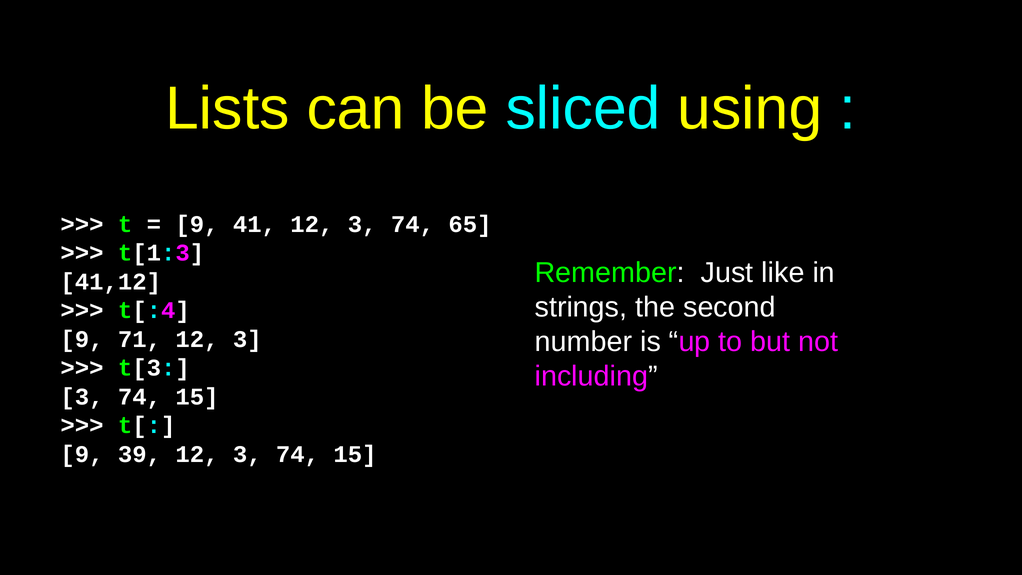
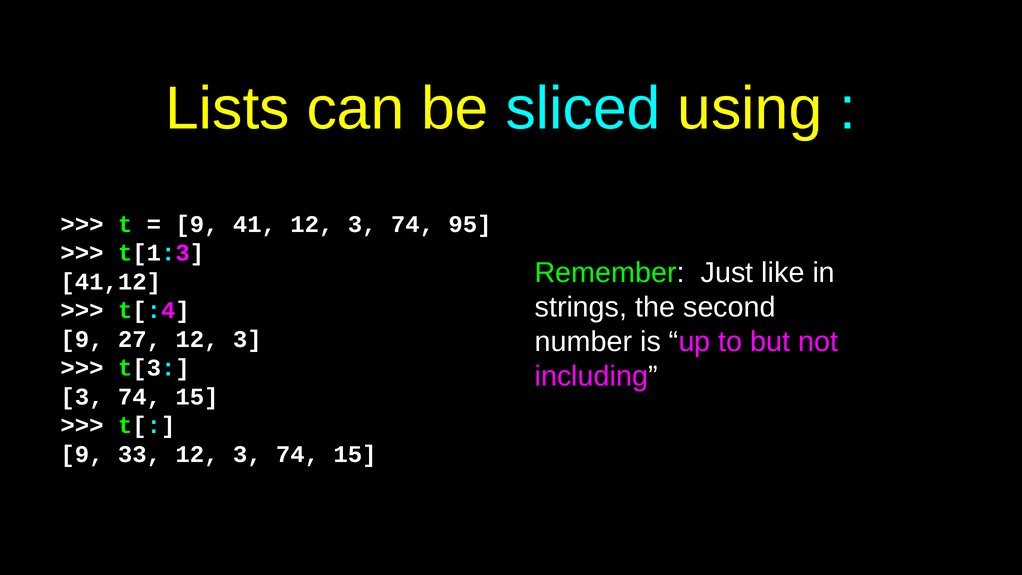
65: 65 -> 95
71: 71 -> 27
39: 39 -> 33
